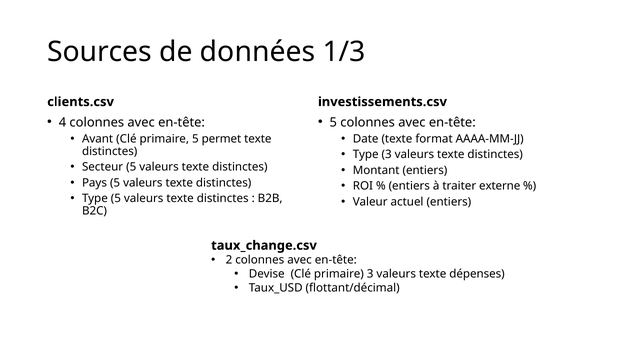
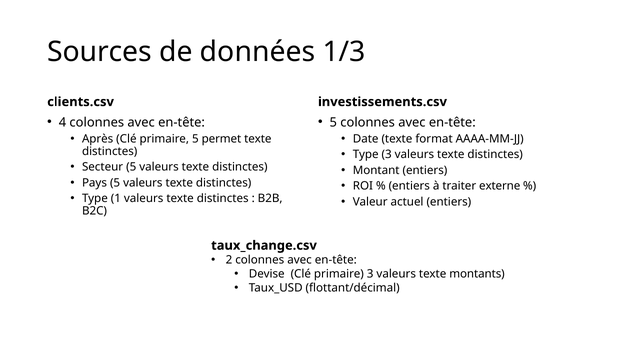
Avant: Avant -> Après
Type 5: 5 -> 1
dépenses: dépenses -> montants
